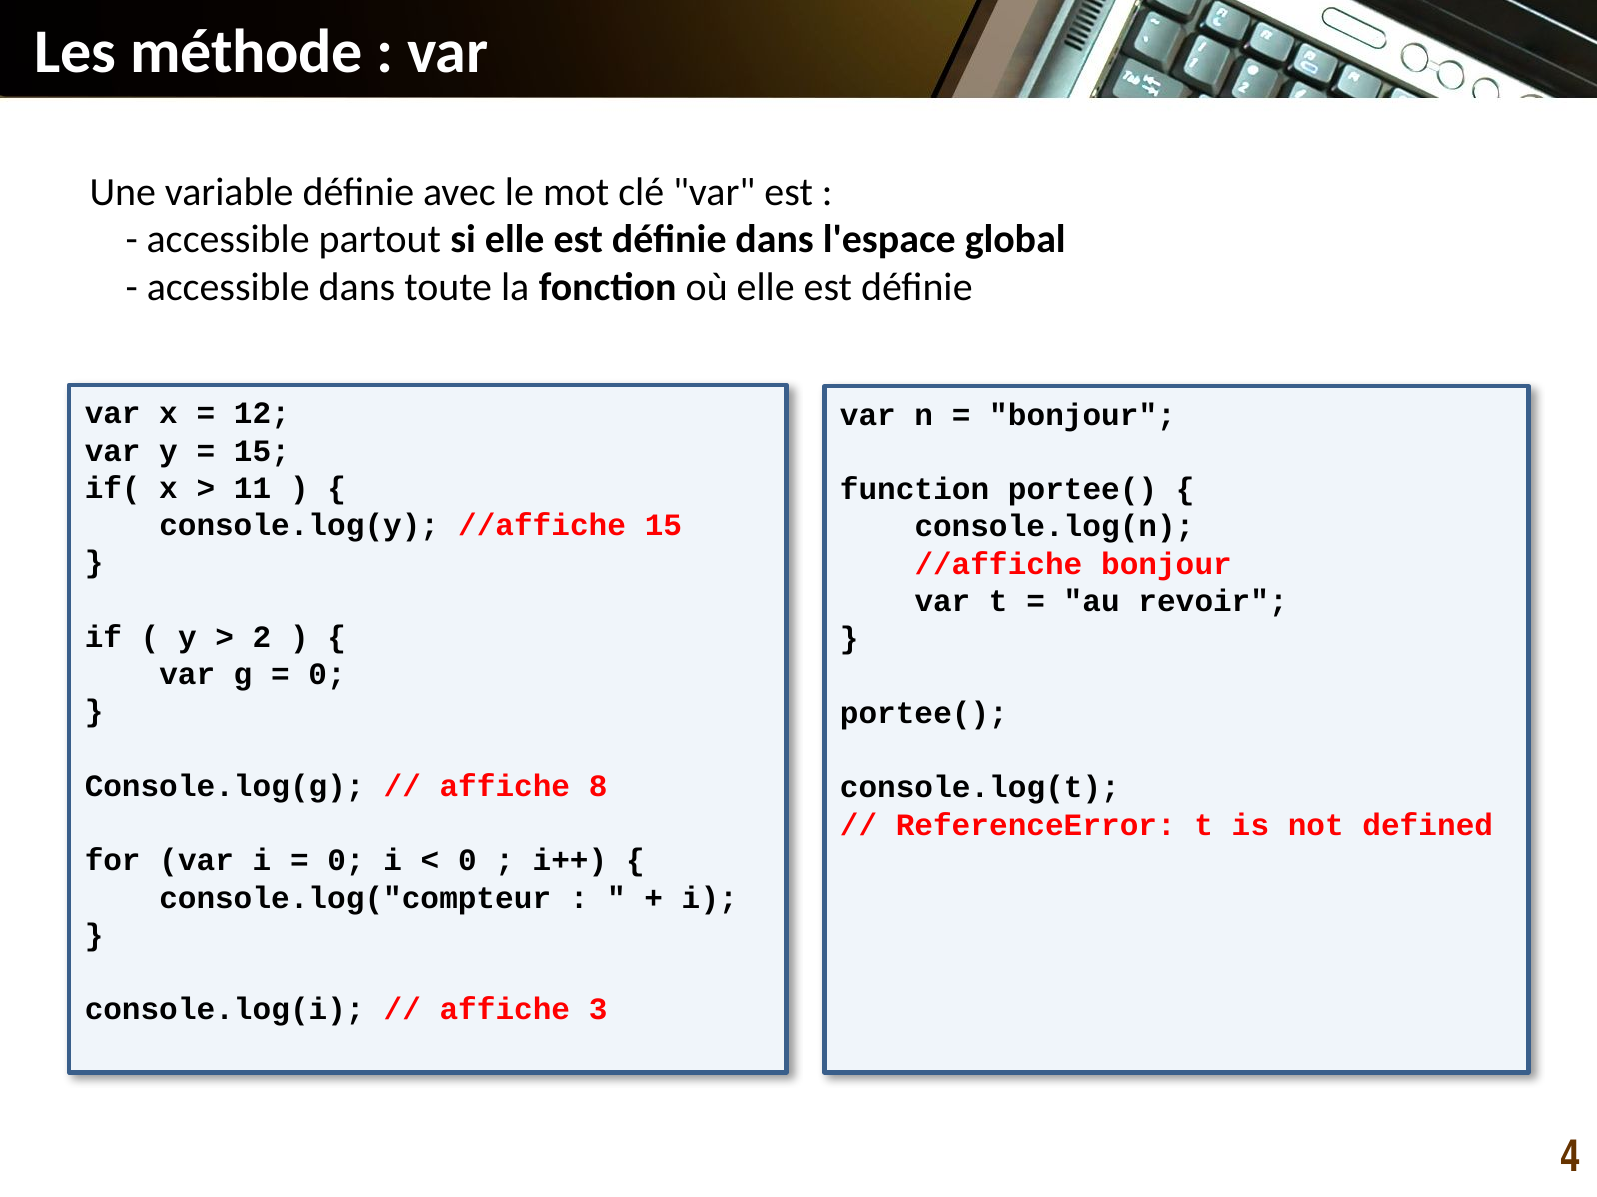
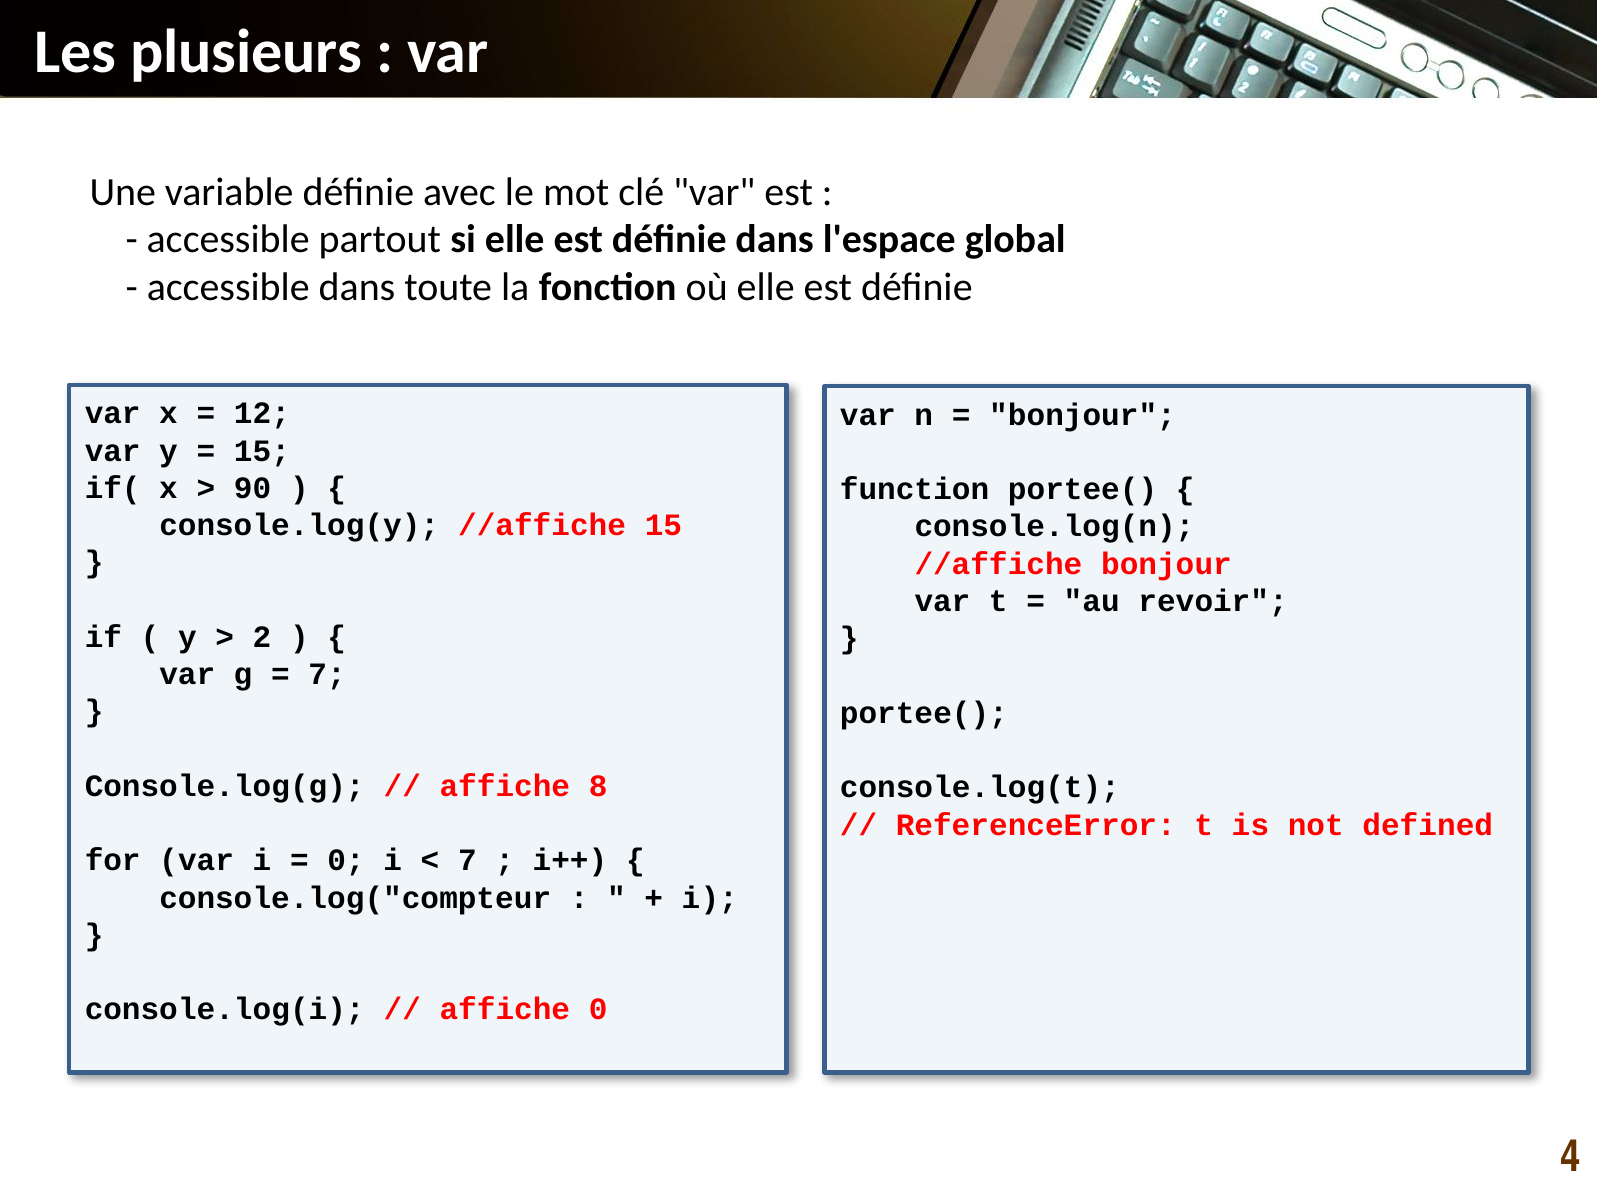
méthode: méthode -> plusieurs
11: 11 -> 90
0 at (327, 675): 0 -> 7
0 at (467, 861): 0 -> 7
affiche 3: 3 -> 0
